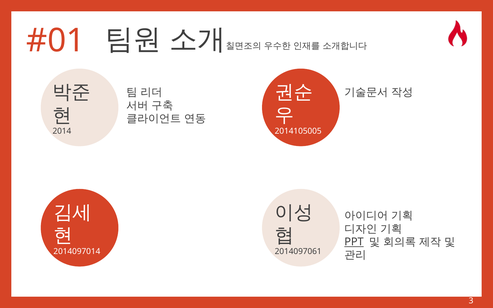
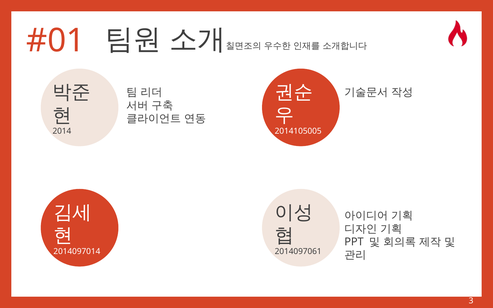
PPT underline: present -> none
